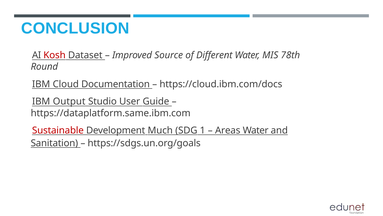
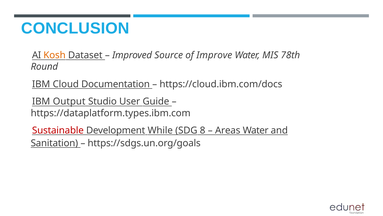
Kosh colour: red -> orange
Different: Different -> Improve
https://dataplatform.same.ibm.com: https://dataplatform.same.ibm.com -> https://dataplatform.types.ibm.com
Much: Much -> While
1: 1 -> 8
